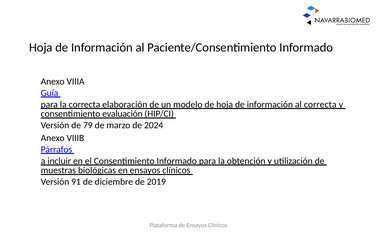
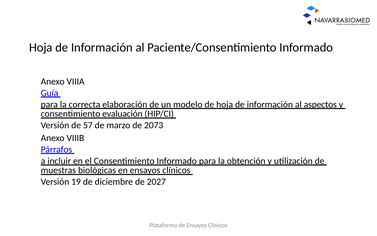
al correcta: correcta -> aspectos
79: 79 -> 57
2024: 2024 -> 2073
91: 91 -> 19
2019: 2019 -> 2027
